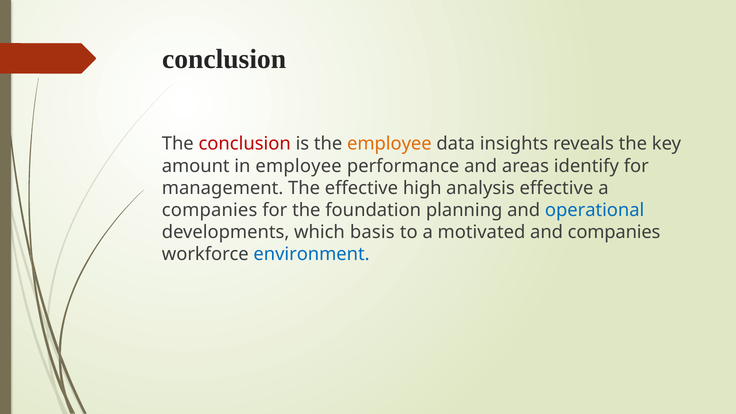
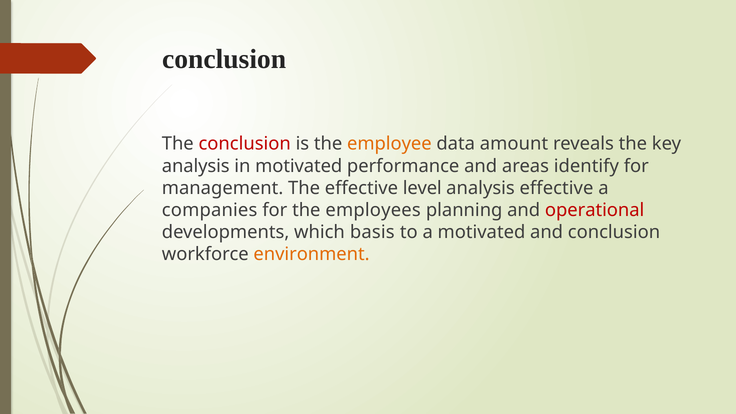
insights: insights -> amount
amount at (196, 166): amount -> analysis
in employee: employee -> motivated
high: high -> level
foundation: foundation -> employees
operational colour: blue -> red
and companies: companies -> conclusion
environment colour: blue -> orange
